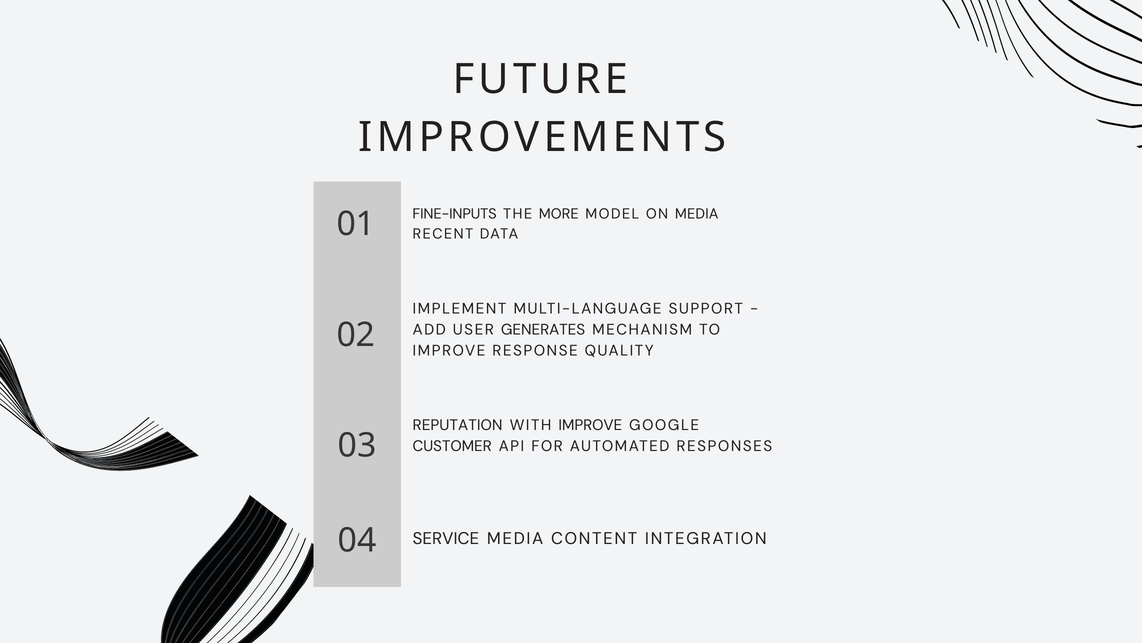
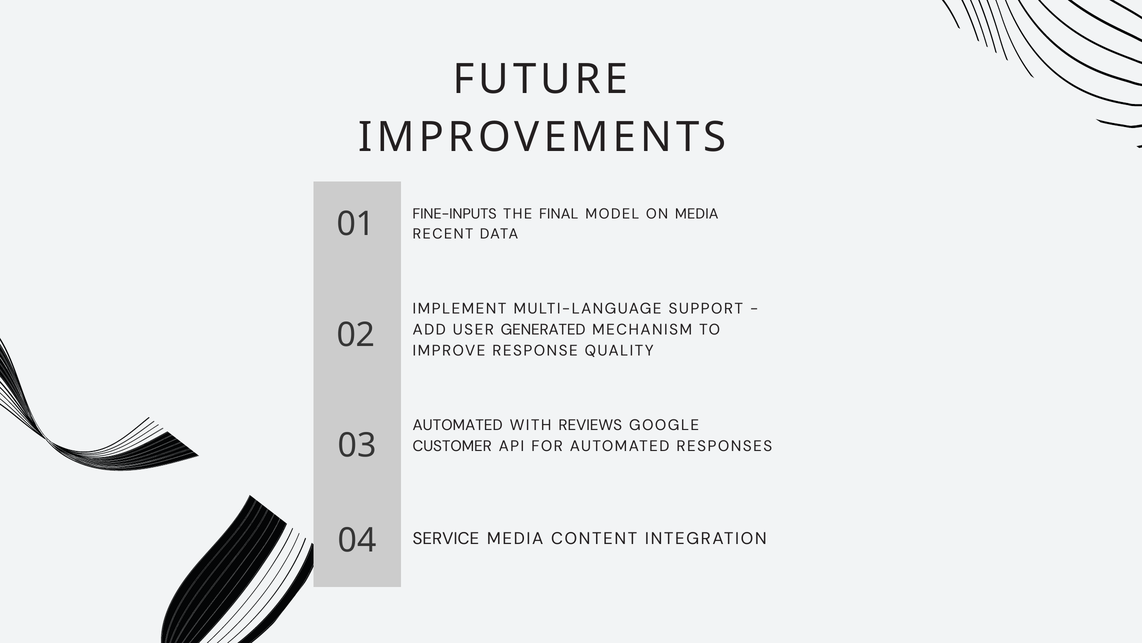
MORE: MORE -> FINAL
GENERATES: GENERATES -> GENERATED
REPUTATION at (458, 425): REPUTATION -> AUTOMATED
WITH IMPROVE: IMPROVE -> REVIEWS
